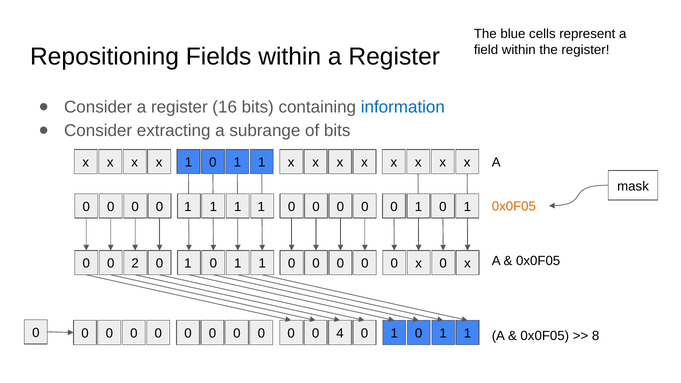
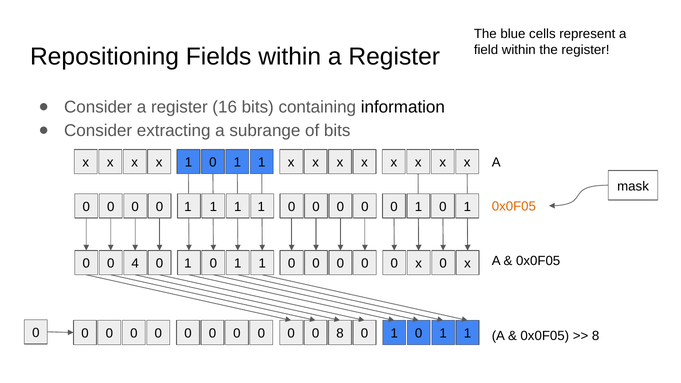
information colour: blue -> black
2: 2 -> 4
0 4: 4 -> 8
